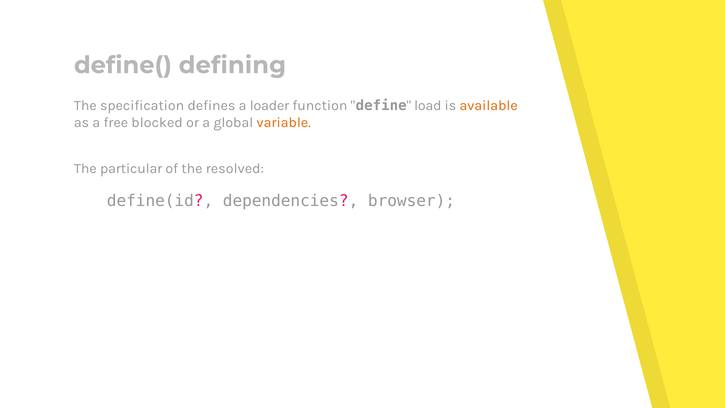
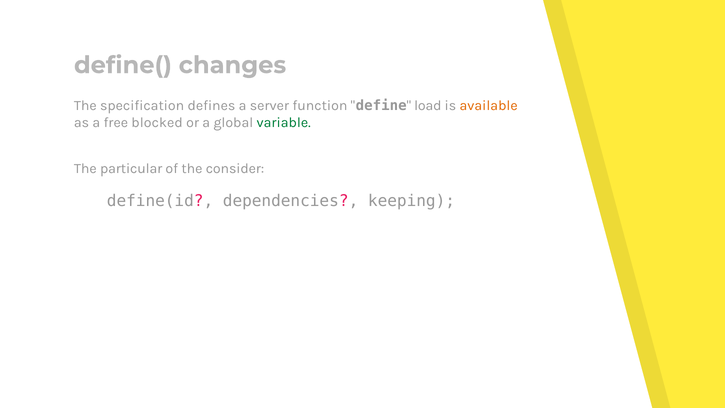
defining: defining -> changes
loader: loader -> server
variable colour: orange -> green
resolved: resolved -> consider
browser: browser -> keeping
